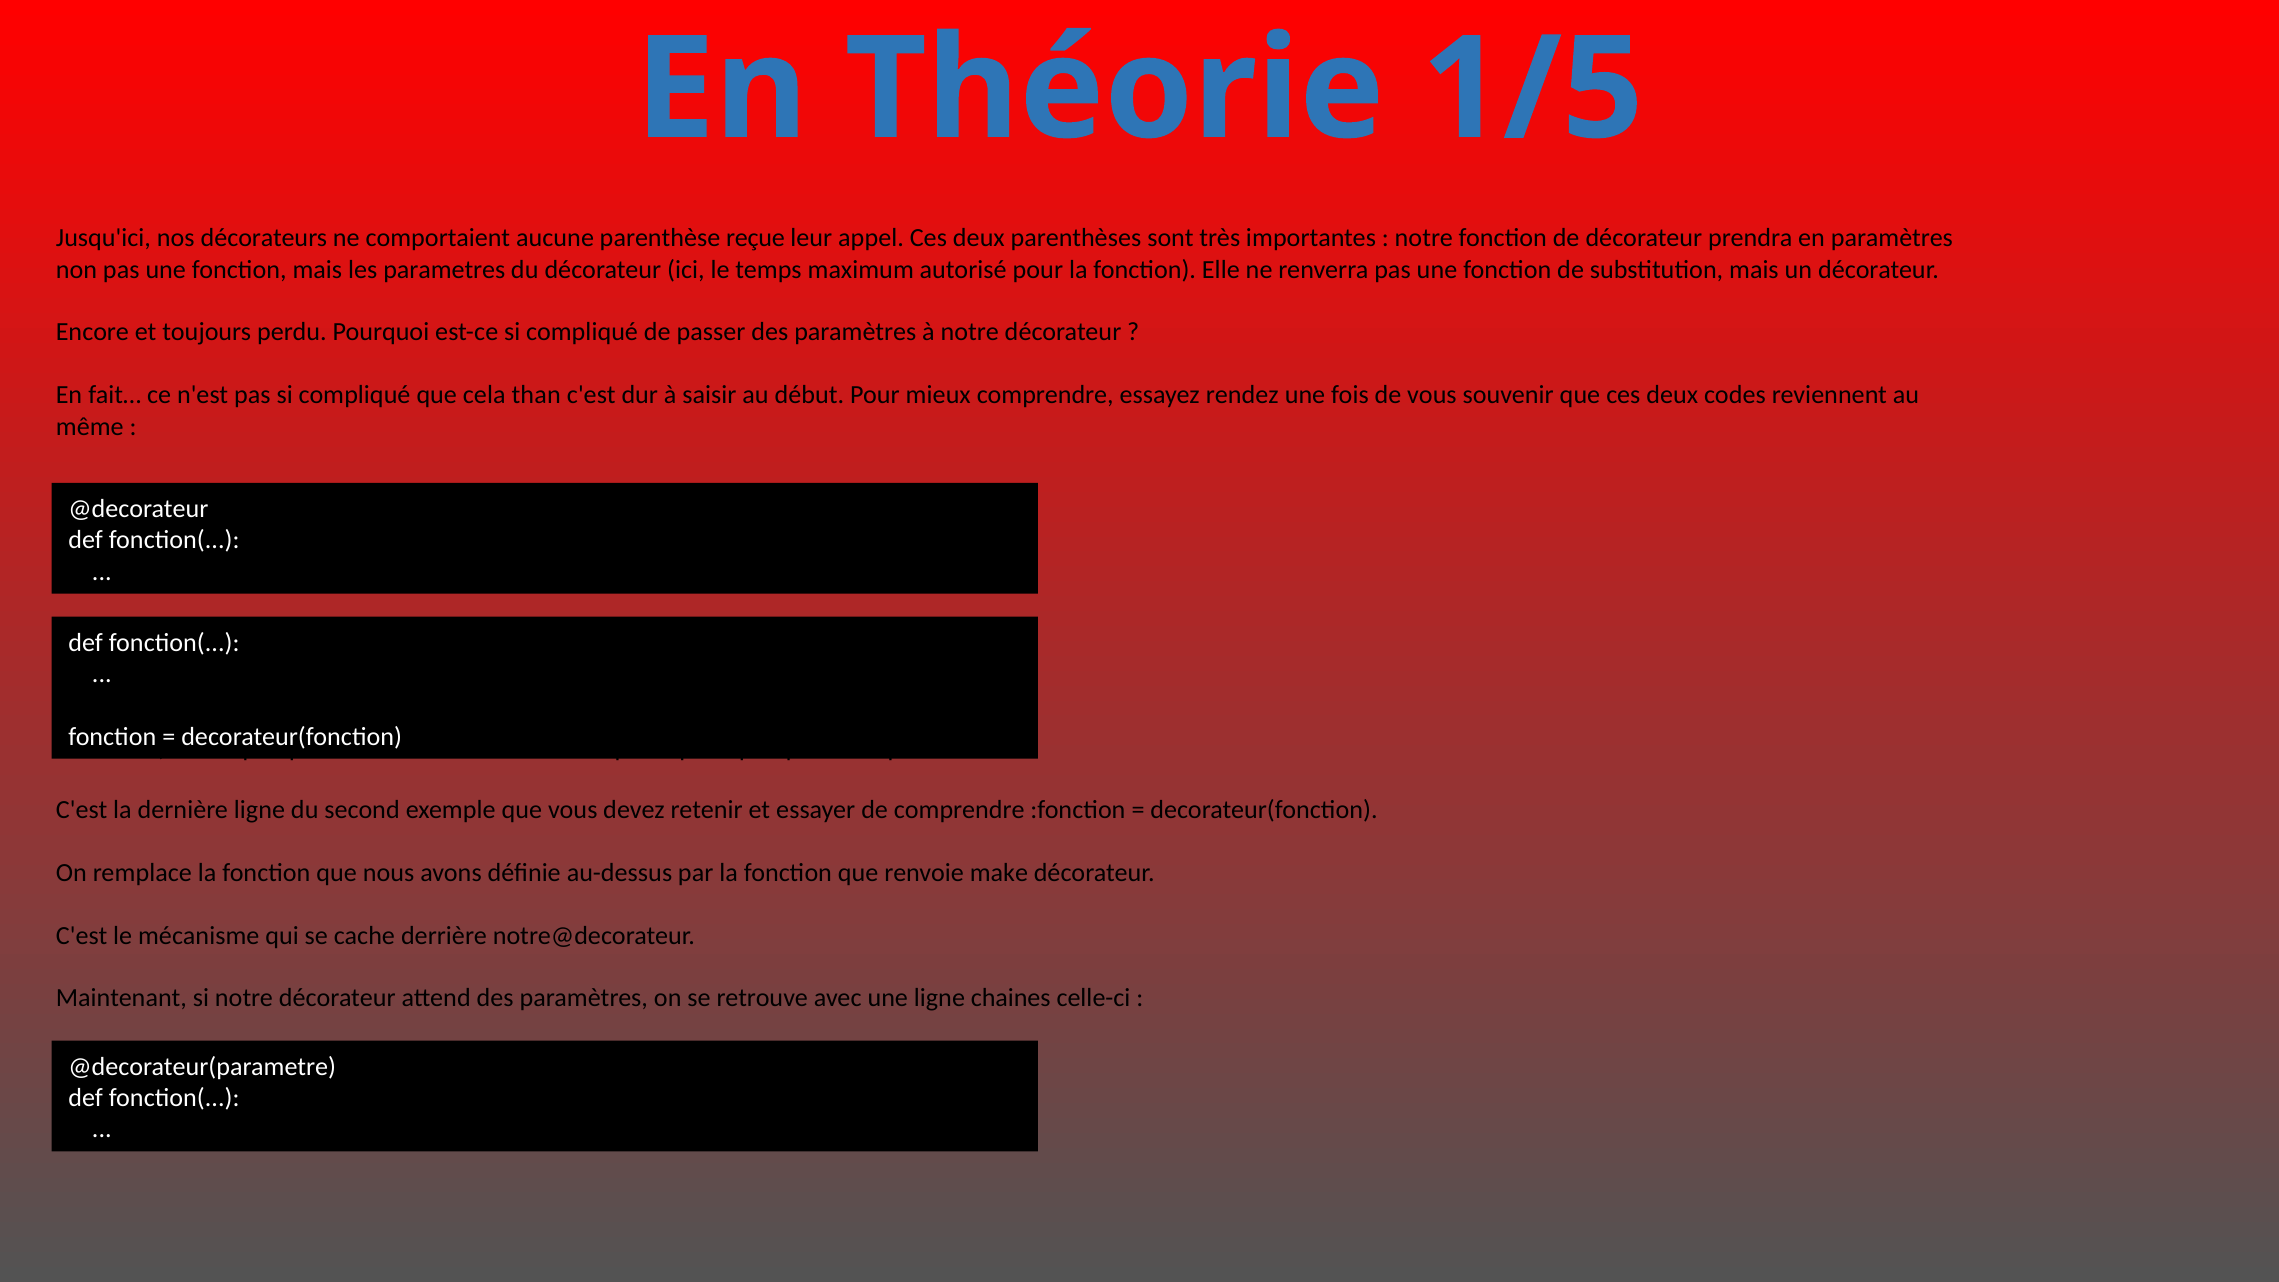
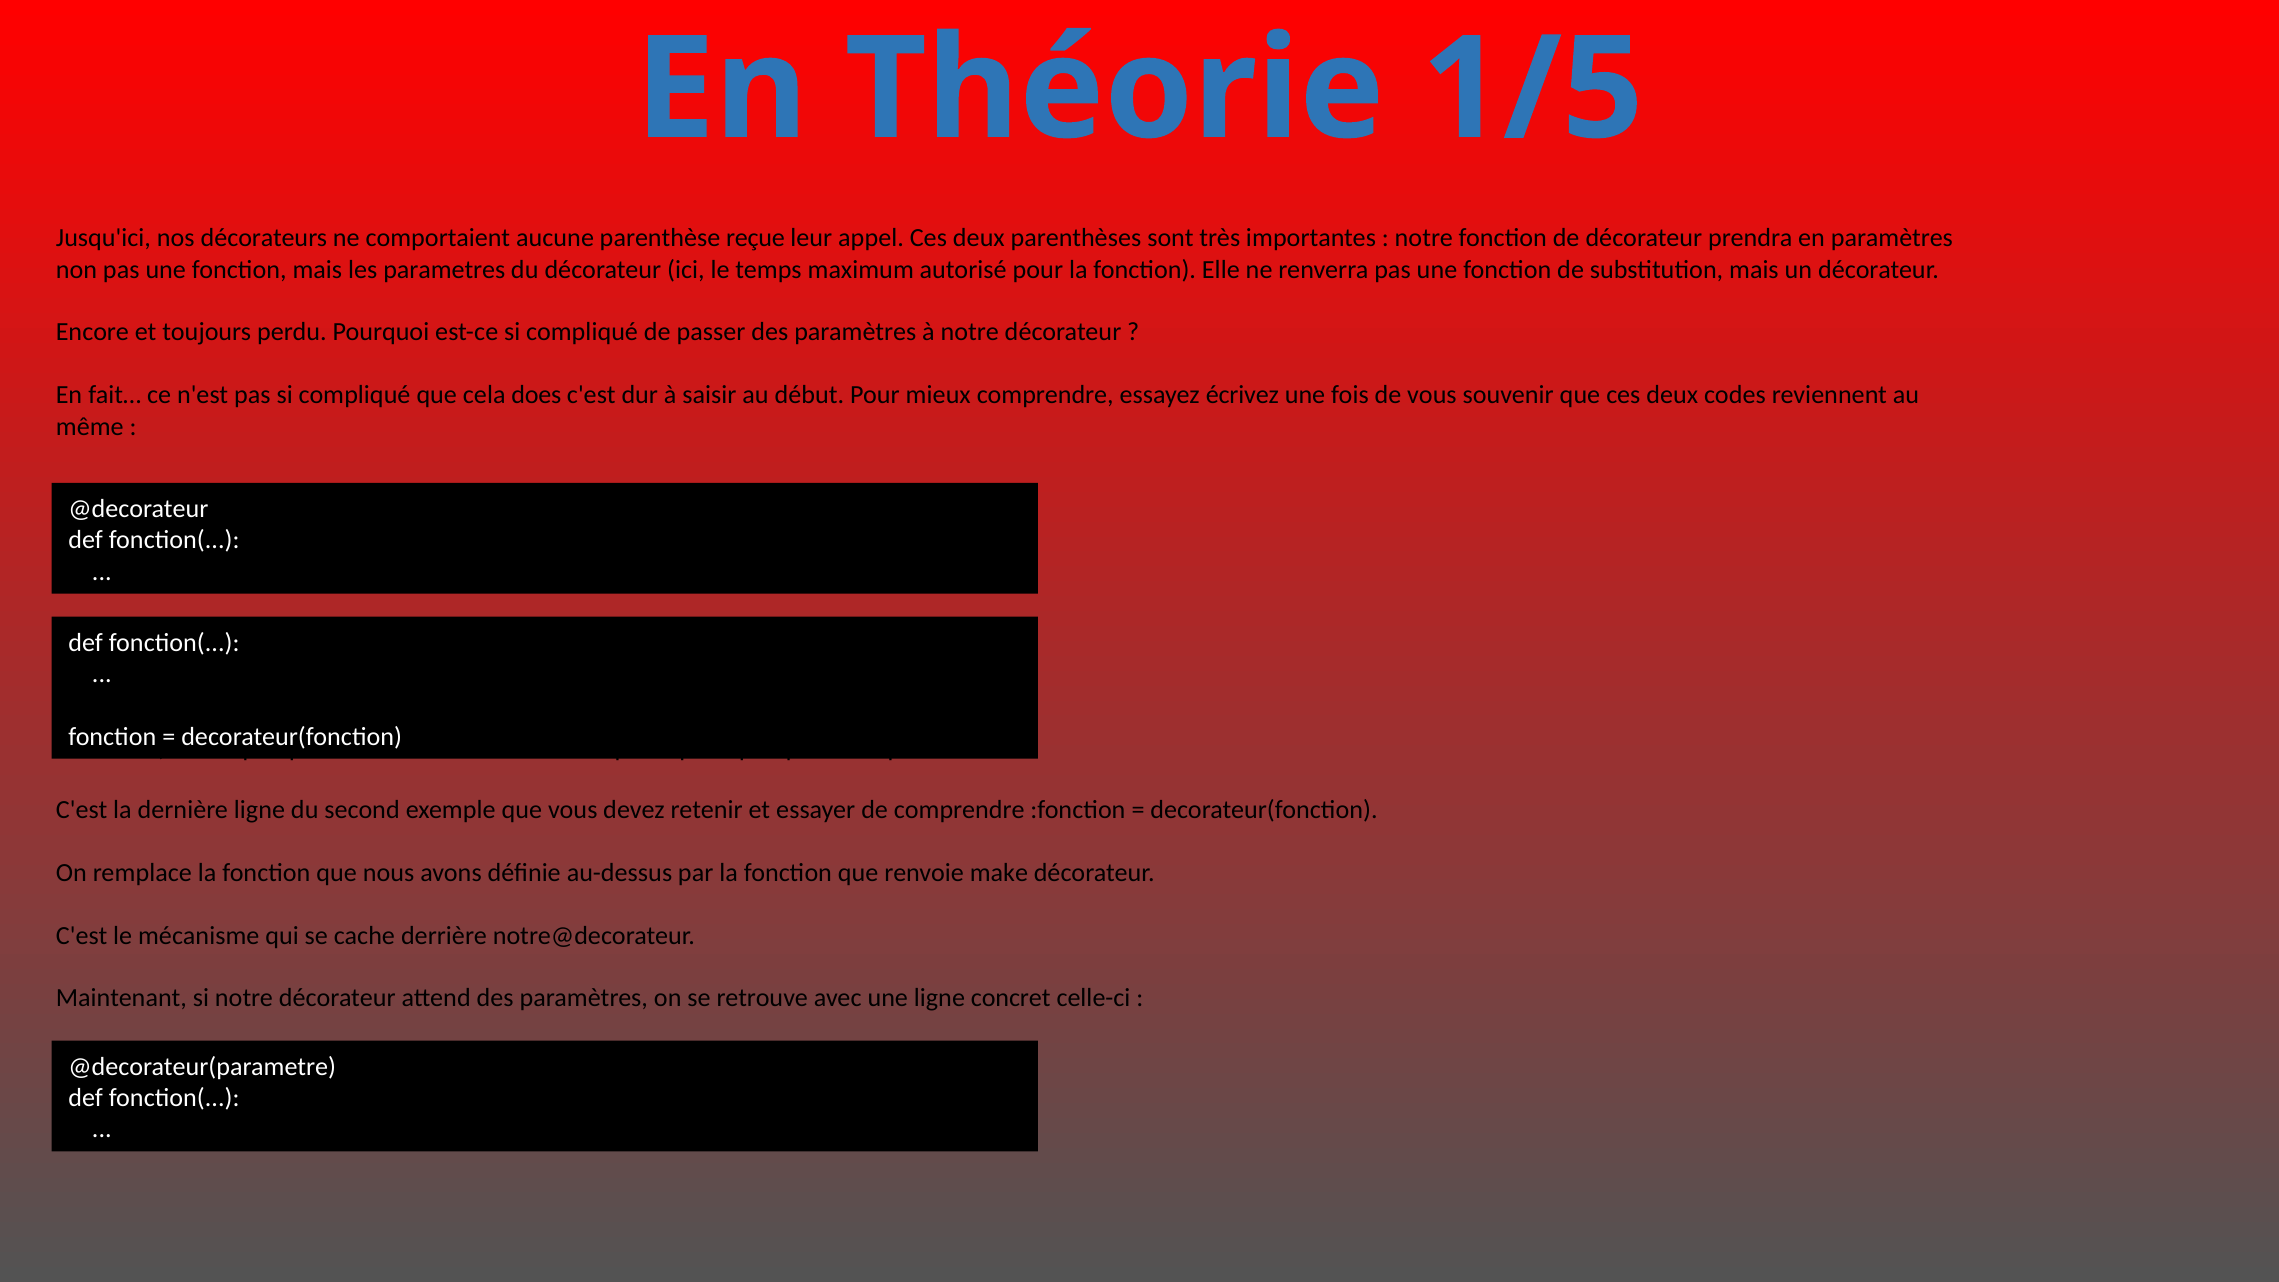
than: than -> does
rendez: rendez -> écrivez
chaines: chaines -> concret
